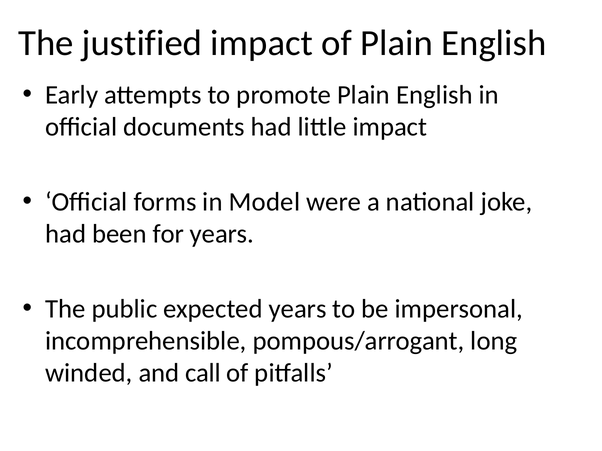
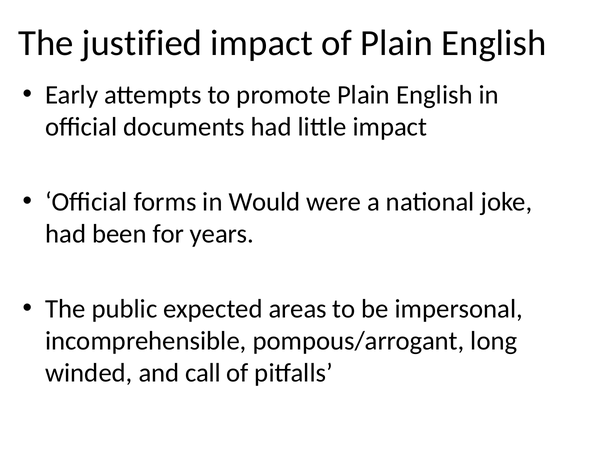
Model: Model -> Would
expected years: years -> areas
